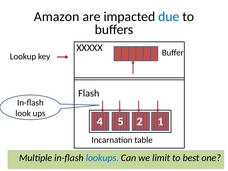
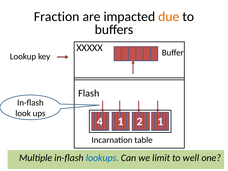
Amazon: Amazon -> Fraction
due colour: blue -> orange
4 5: 5 -> 1
best: best -> well
